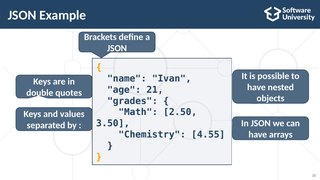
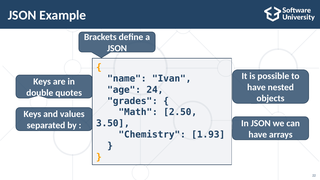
21: 21 -> 24
4.55: 4.55 -> 1.93
